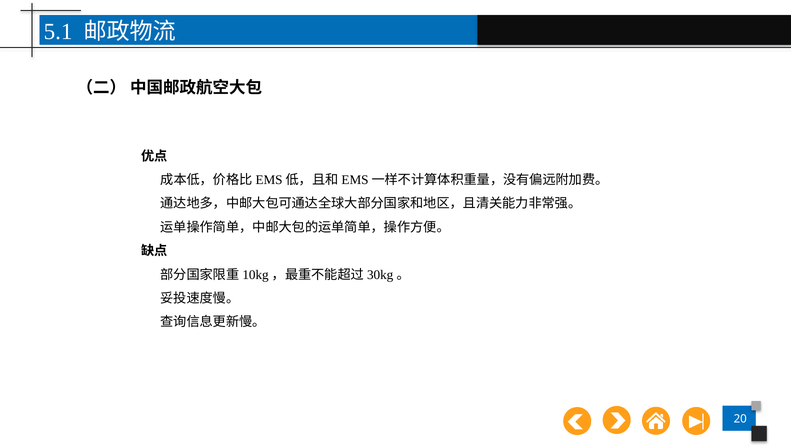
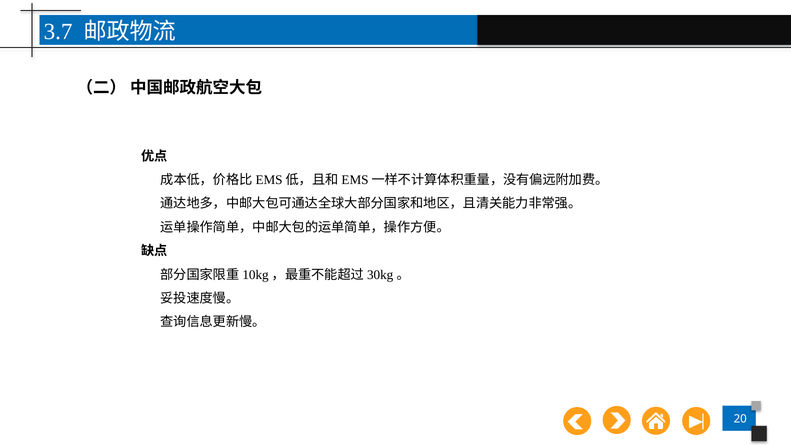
5.1: 5.1 -> 3.7
